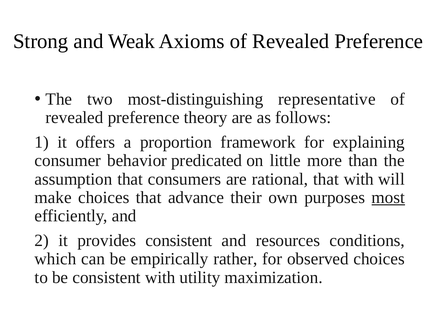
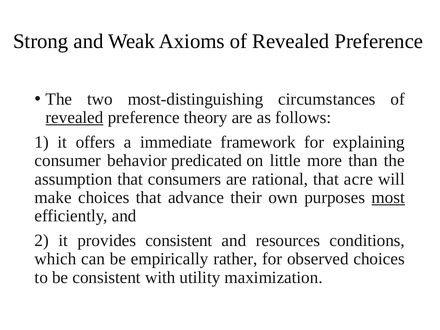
representative: representative -> circumstances
revealed at (75, 118) underline: none -> present
proportion: proportion -> immediate
that with: with -> acre
